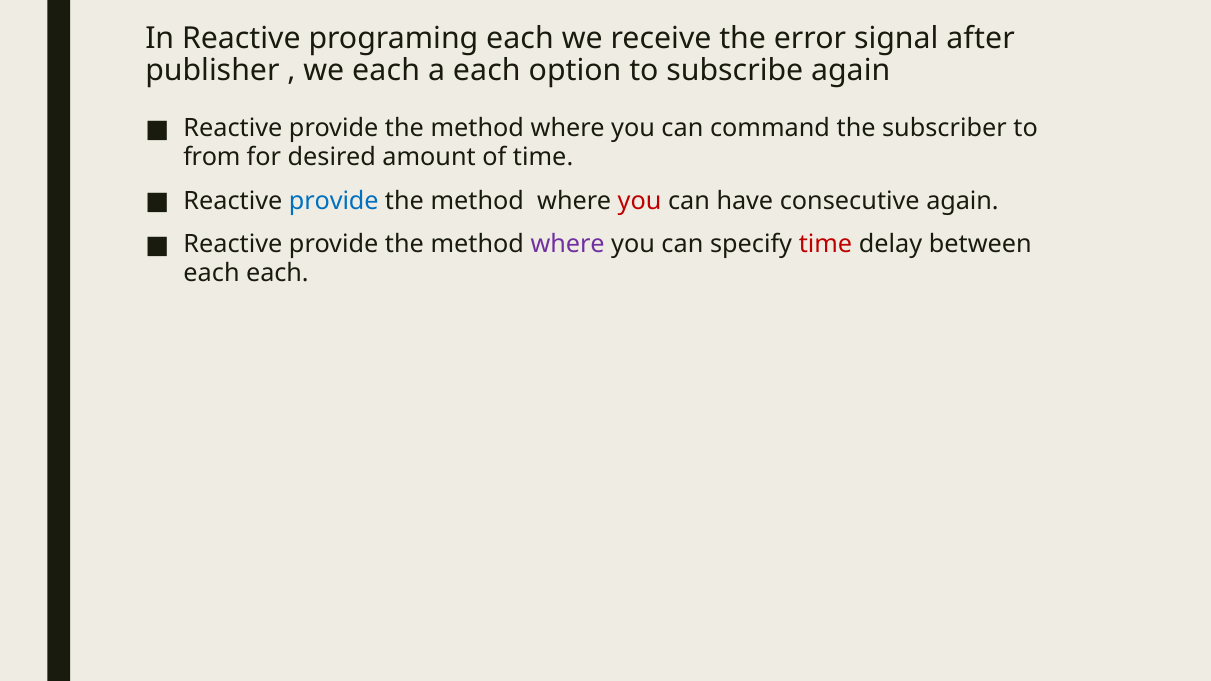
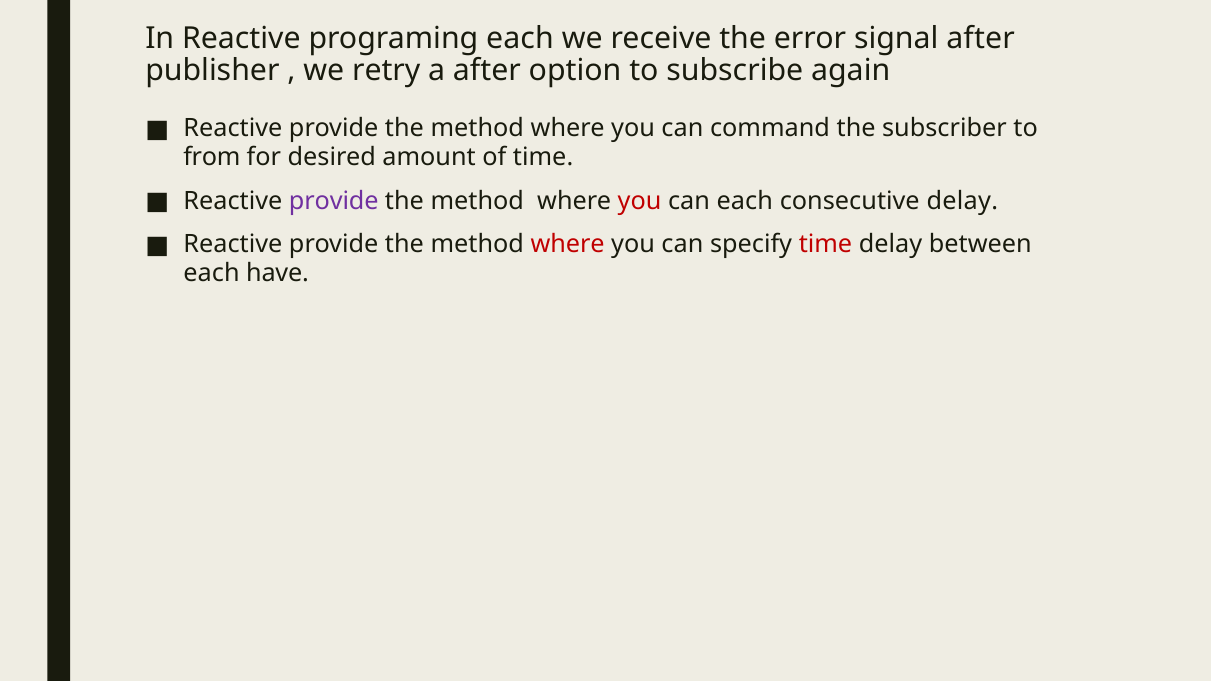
we each: each -> retry
a each: each -> after
provide at (334, 201) colour: blue -> purple
can have: have -> each
consecutive again: again -> delay
where at (568, 244) colour: purple -> red
each each: each -> have
